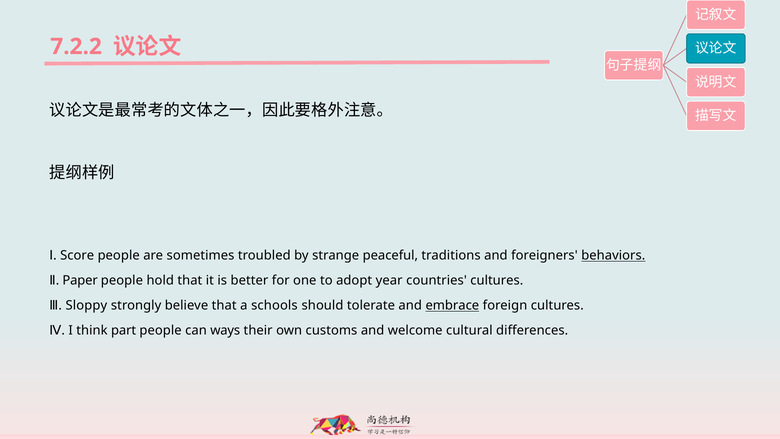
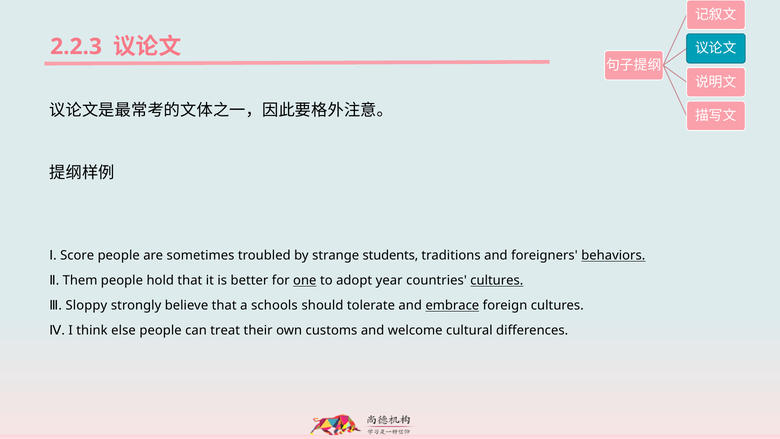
7.2.2: 7.2.2 -> 2.2.3
peaceful: peaceful -> students
Paper: Paper -> Them
one underline: none -> present
cultures at (497, 280) underline: none -> present
part: part -> else
ways: ways -> treat
